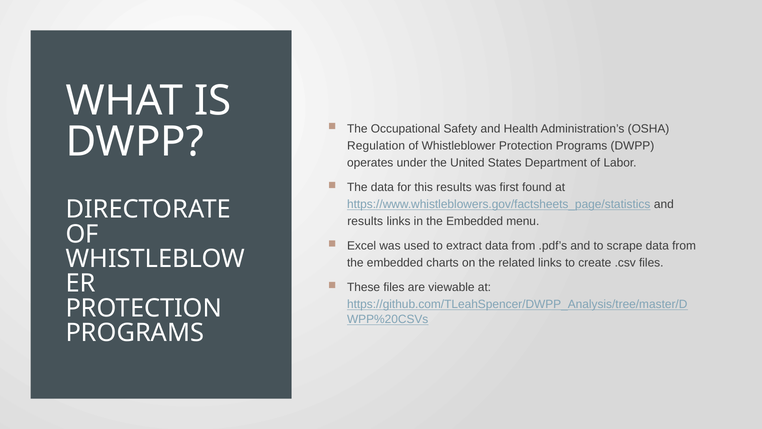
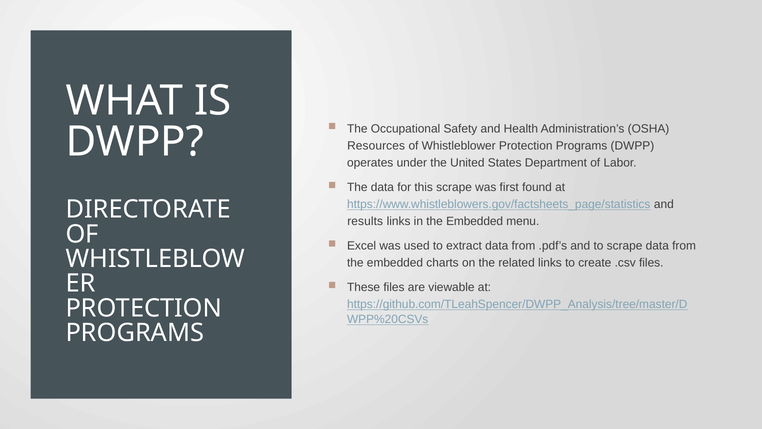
Regulation: Regulation -> Resources
this results: results -> scrape
